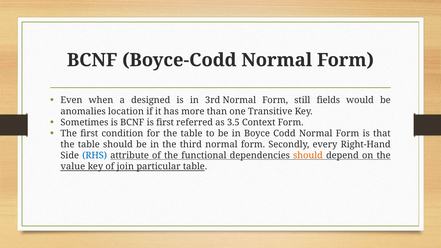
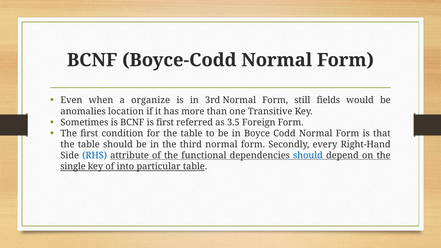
designed: designed -> organize
Context: Context -> Foreign
should at (308, 155) colour: orange -> blue
value: value -> single
join: join -> into
